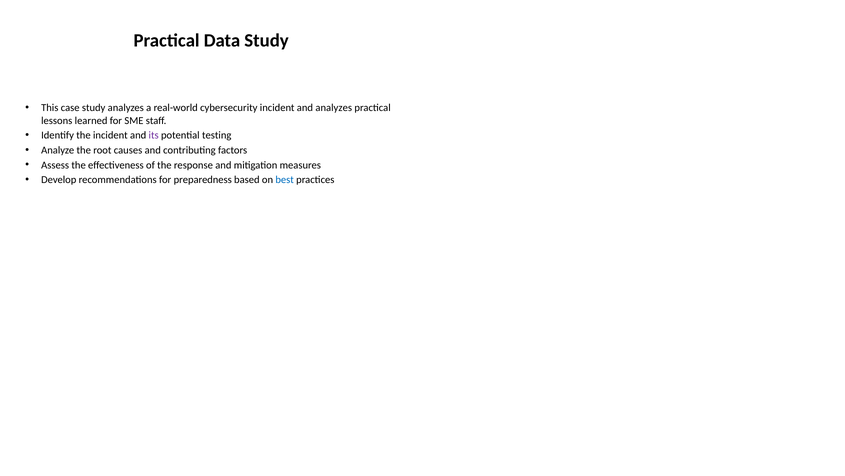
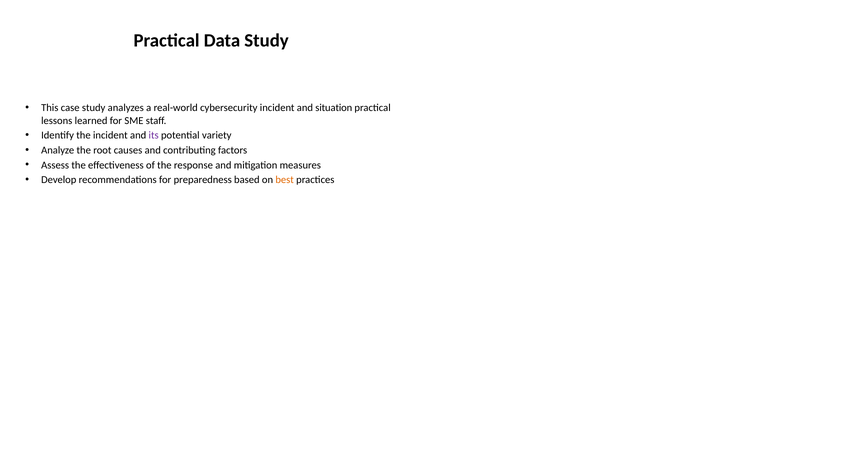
and analyzes: analyzes -> situation
testing: testing -> variety
best colour: blue -> orange
